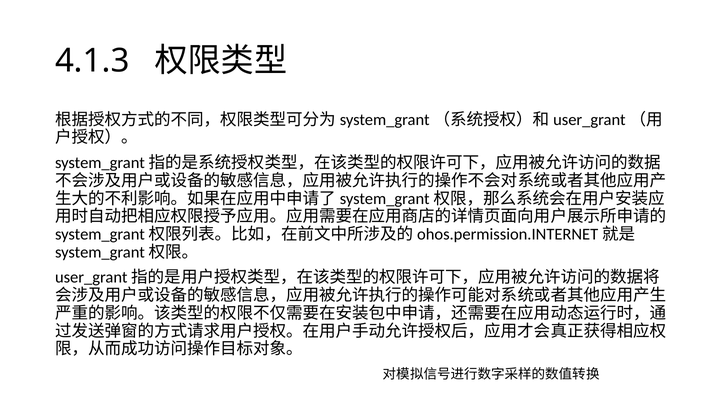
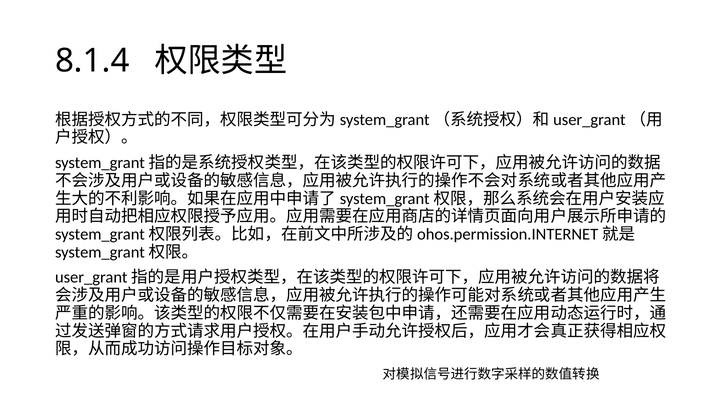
4.1.3: 4.1.3 -> 8.1.4
